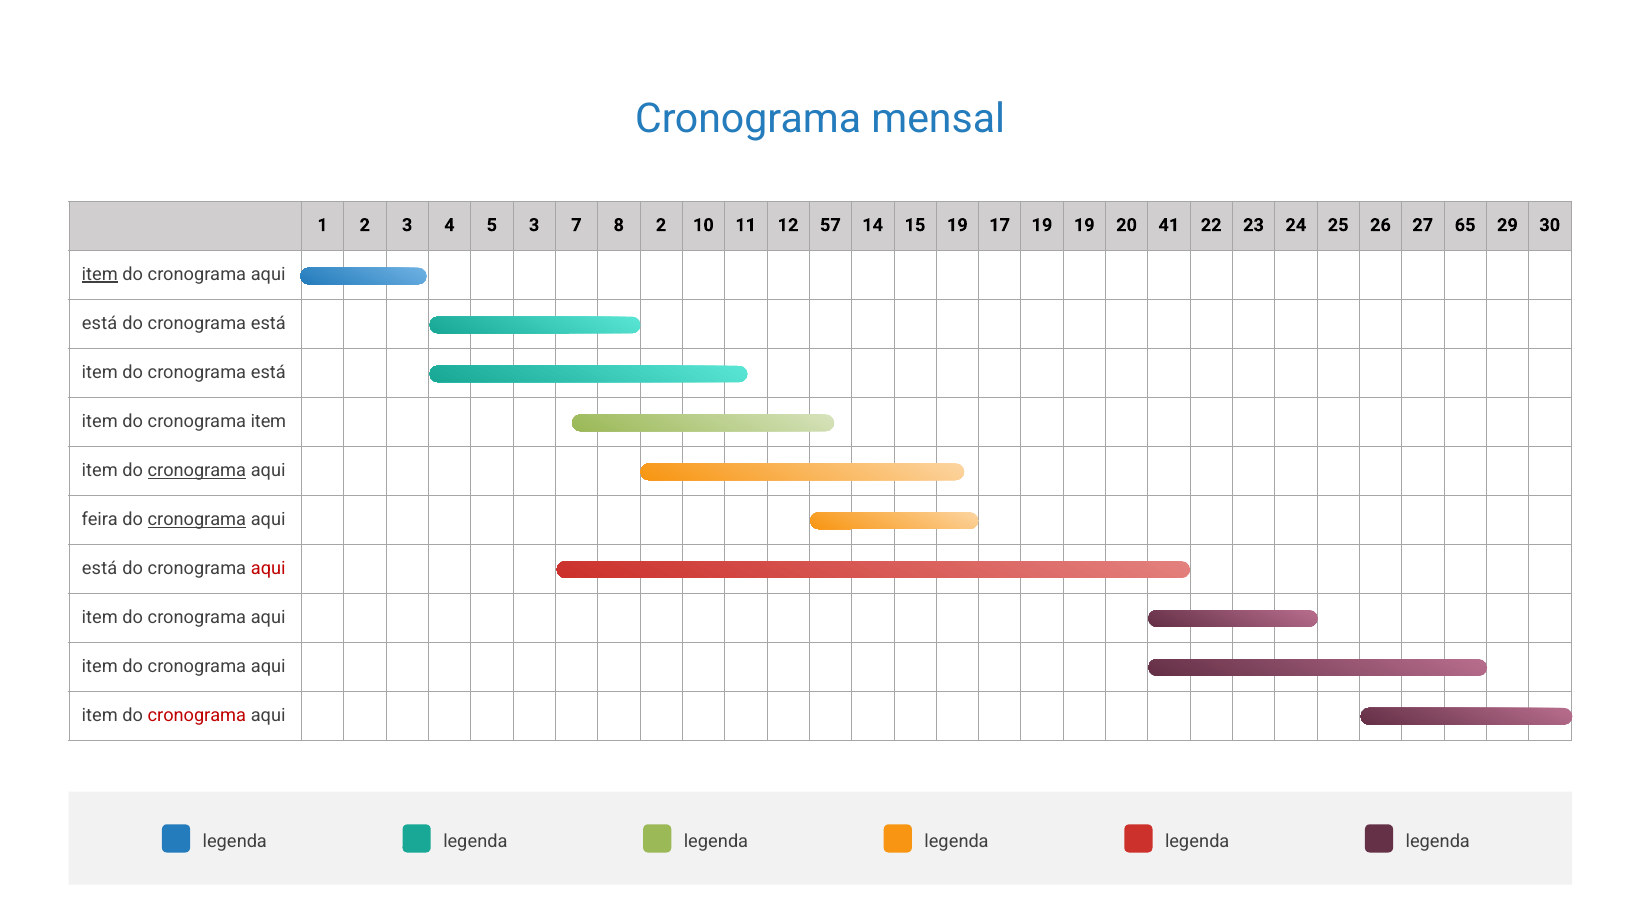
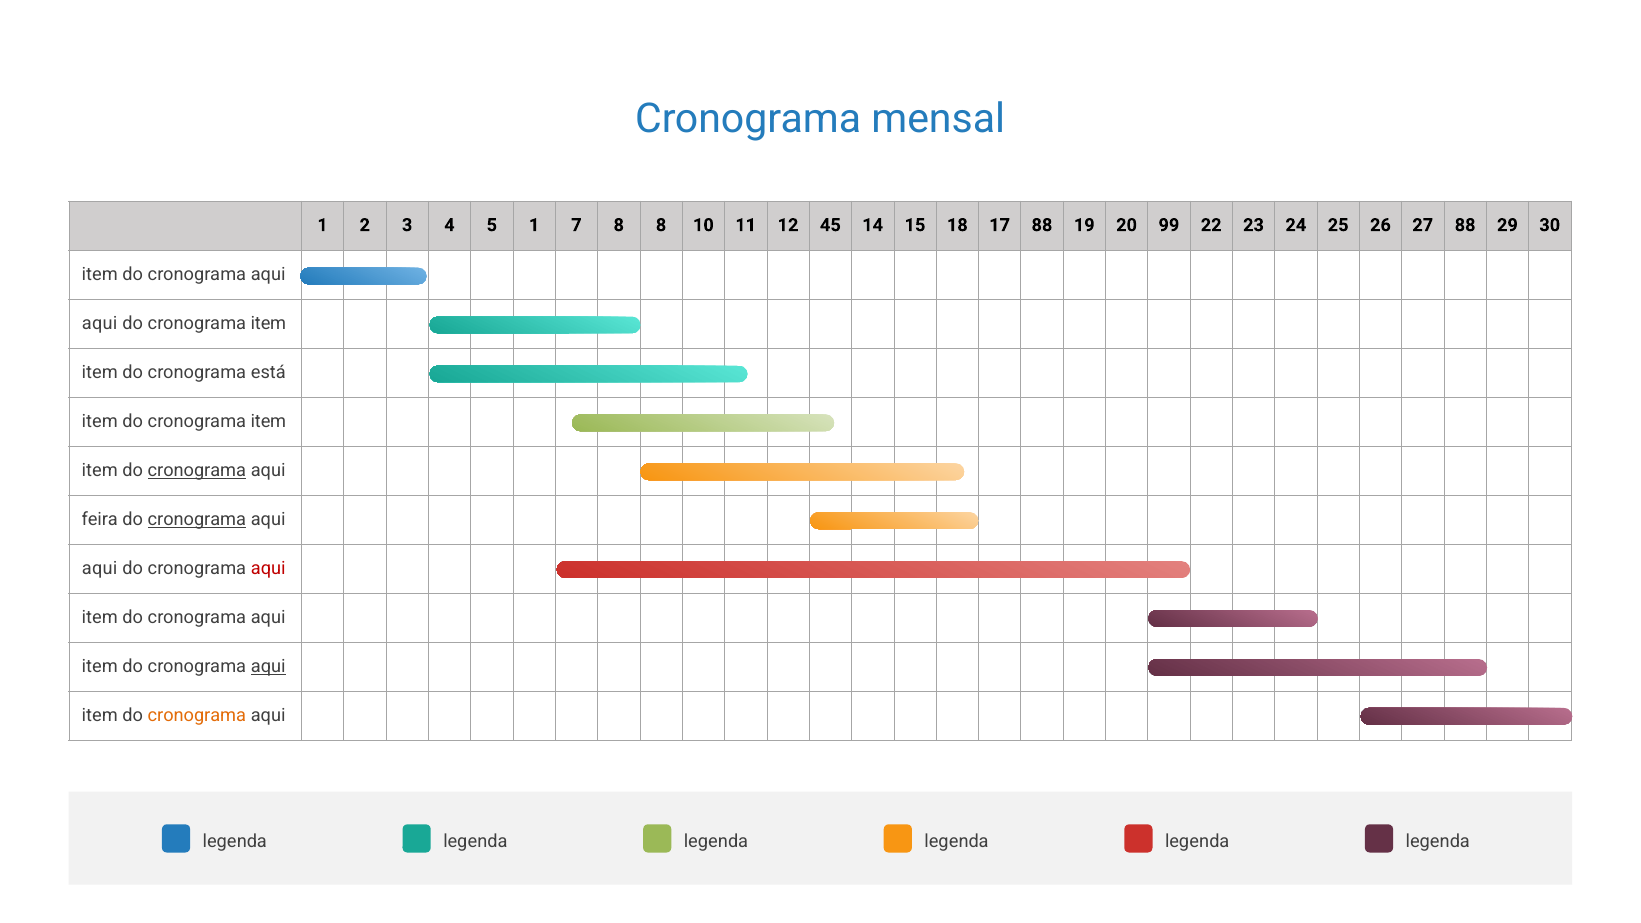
5 3: 3 -> 1
8 2: 2 -> 8
57: 57 -> 45
15 19: 19 -> 18
17 19: 19 -> 88
41: 41 -> 99
27 65: 65 -> 88
item at (100, 274) underline: present -> none
está at (100, 323): está -> aqui
está at (268, 323): está -> item
está at (100, 568): está -> aqui
aqui at (268, 666) underline: none -> present
cronograma at (197, 716) colour: red -> orange
